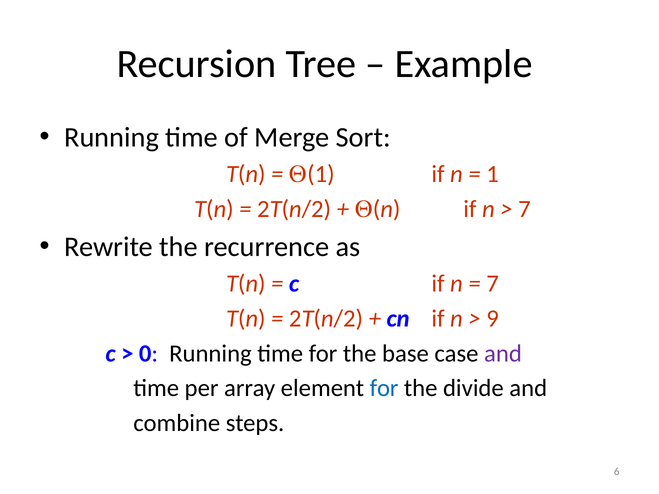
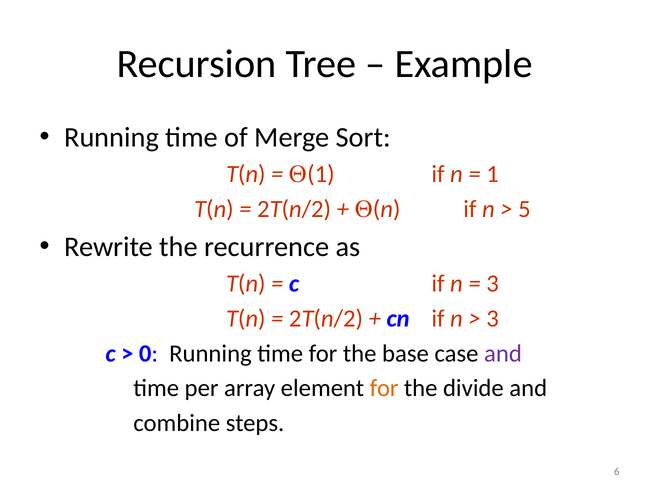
7 at (525, 209): 7 -> 5
7 at (493, 284): 7 -> 3
9 at (493, 319): 9 -> 3
for at (384, 388) colour: blue -> orange
